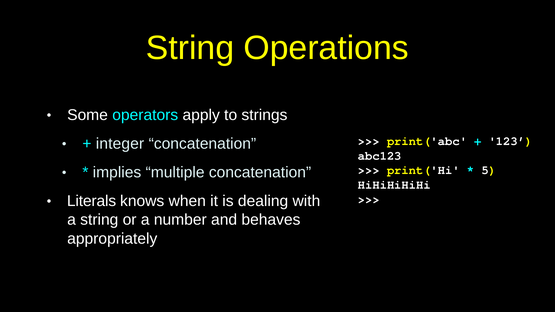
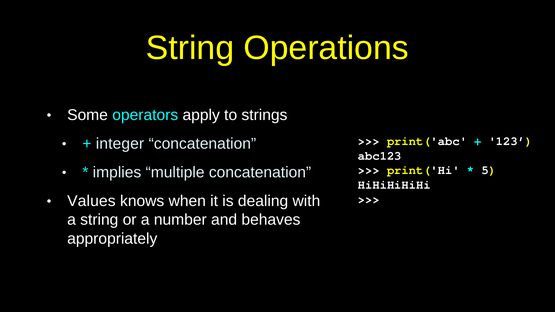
Literals: Literals -> Values
